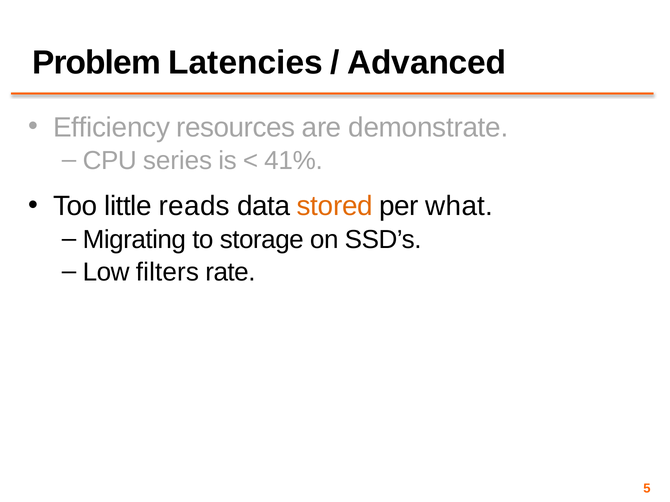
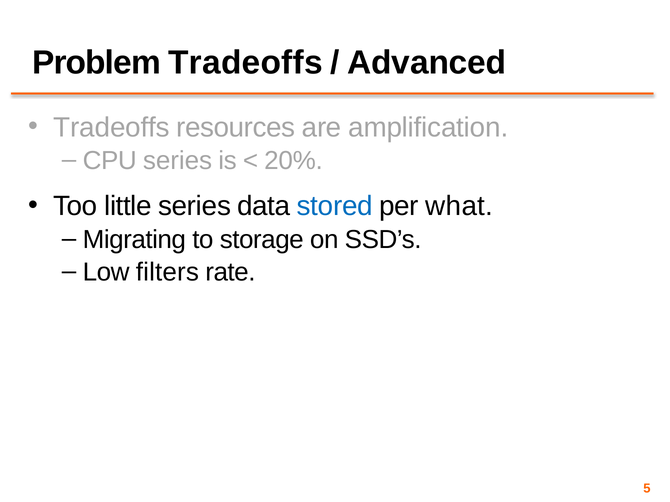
Problem Latencies: Latencies -> Tradeoffs
Efficiency at (112, 127): Efficiency -> Tradeoffs
demonstrate: demonstrate -> amplification
41%: 41% -> 20%
little reads: reads -> series
stored colour: orange -> blue
